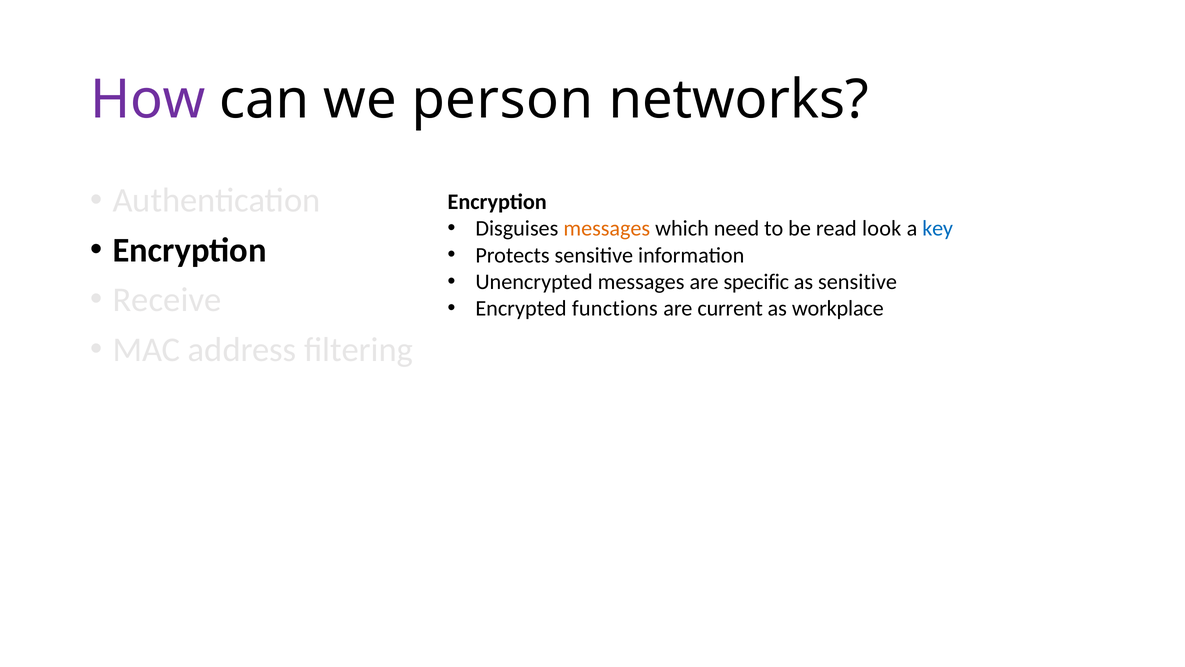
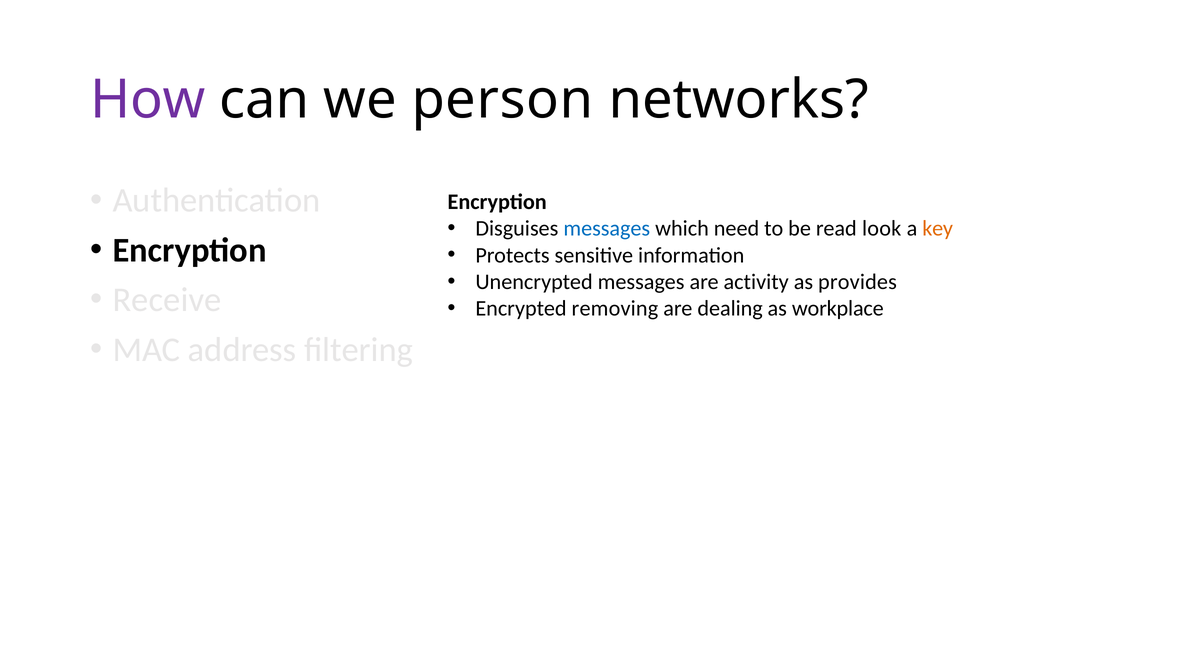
messages at (607, 228) colour: orange -> blue
key colour: blue -> orange
specific: specific -> activity
as sensitive: sensitive -> provides
functions: functions -> removing
current: current -> dealing
